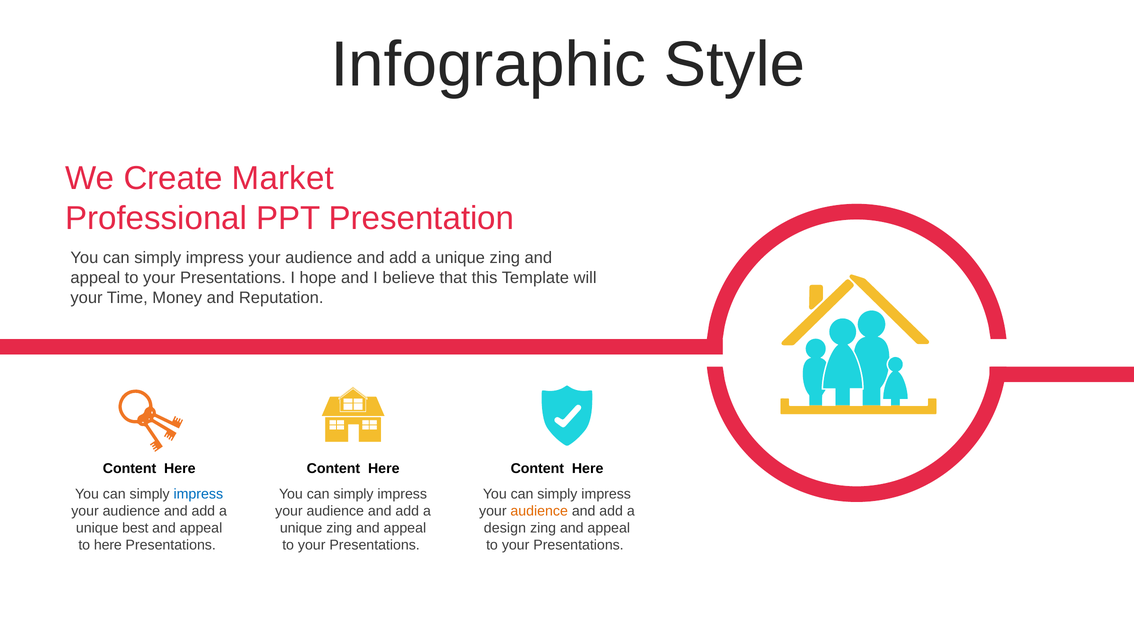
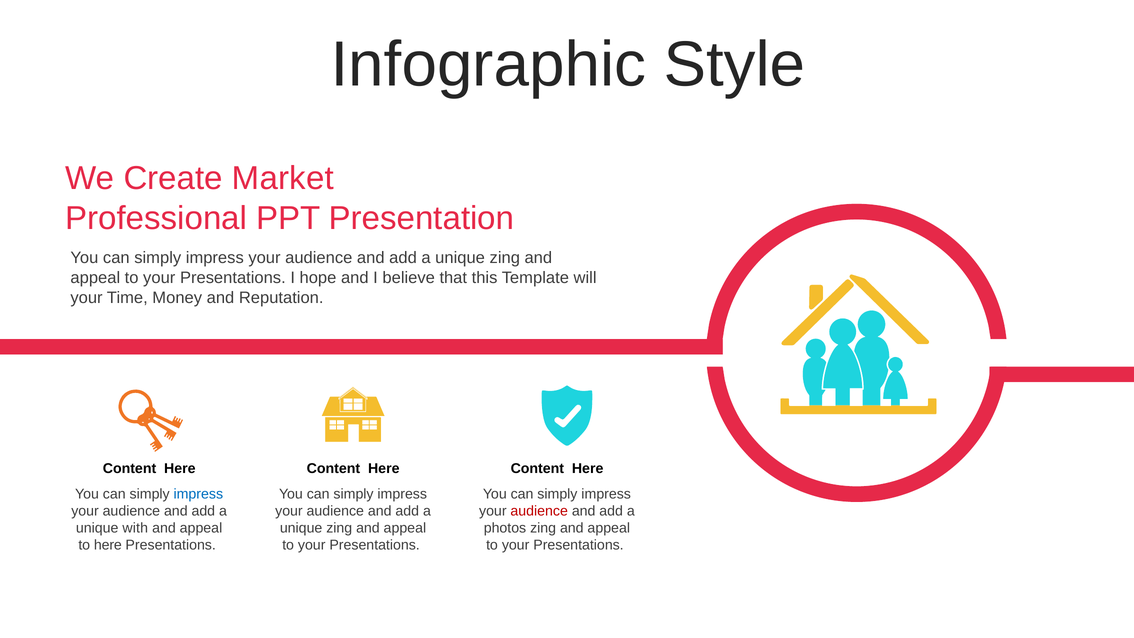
audience at (539, 511) colour: orange -> red
best: best -> with
design: design -> photos
